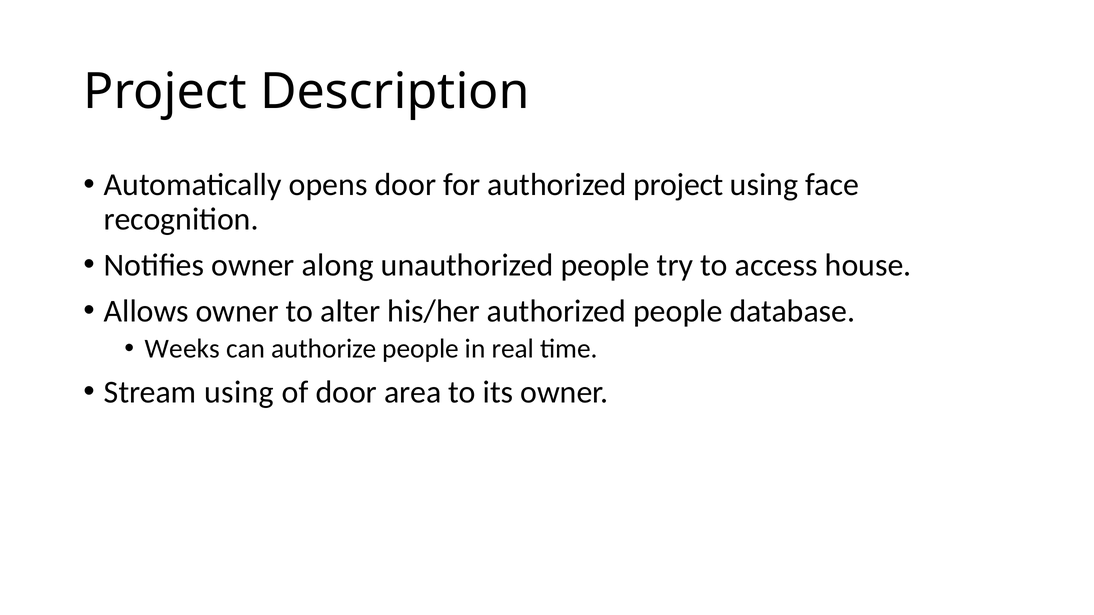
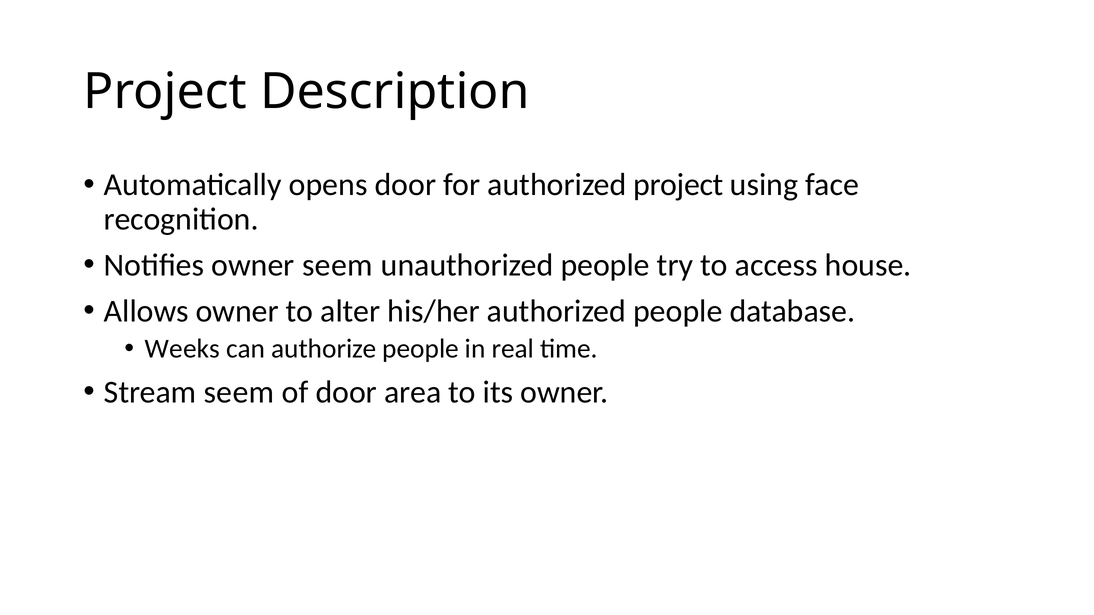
owner along: along -> seem
Stream using: using -> seem
